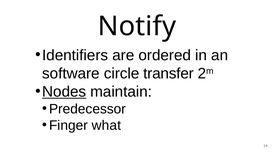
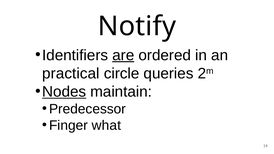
are underline: none -> present
software: software -> practical
transfer: transfer -> queries
